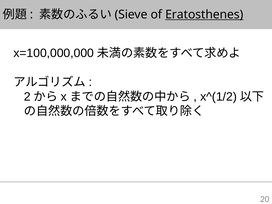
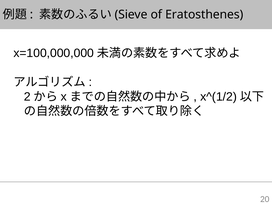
Eratosthenes underline: present -> none
